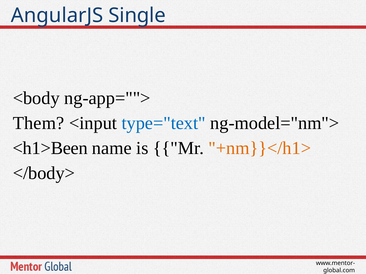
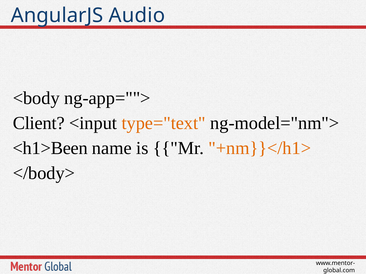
Single: Single -> Audio
Them: Them -> Client
type="text colour: blue -> orange
